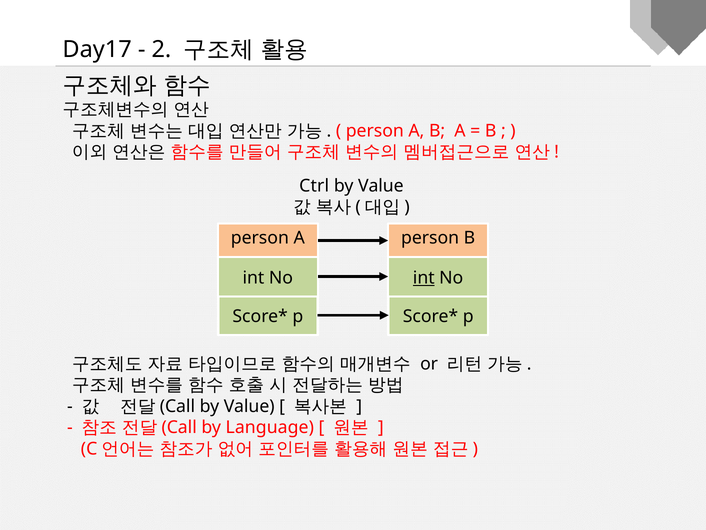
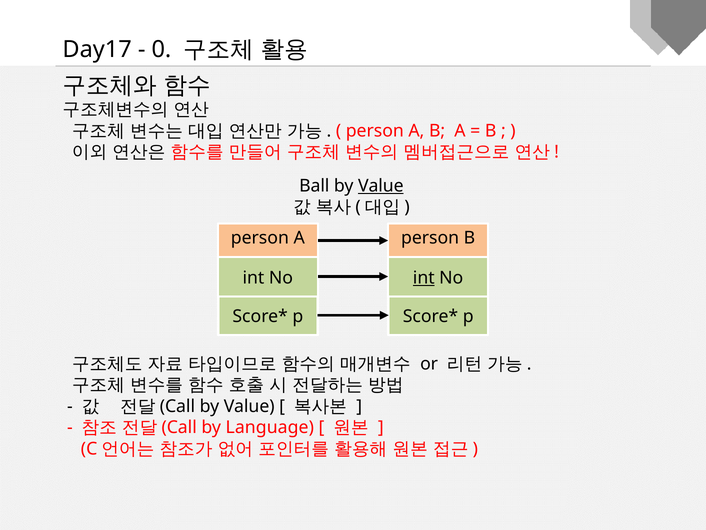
2: 2 -> 0
Ctrl: Ctrl -> Ball
Value at (381, 186) underline: none -> present
